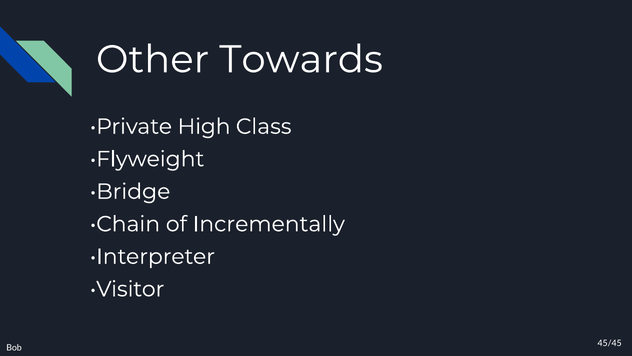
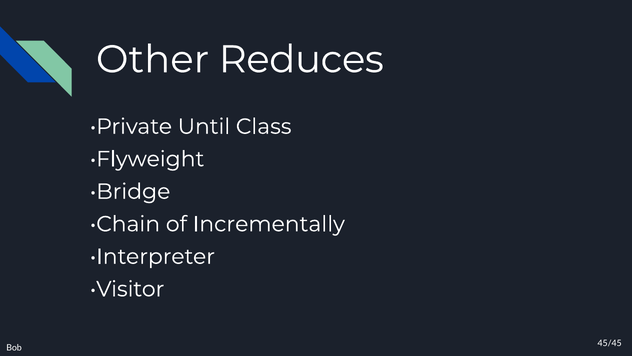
Towards: Towards -> Reduces
High: High -> Until
